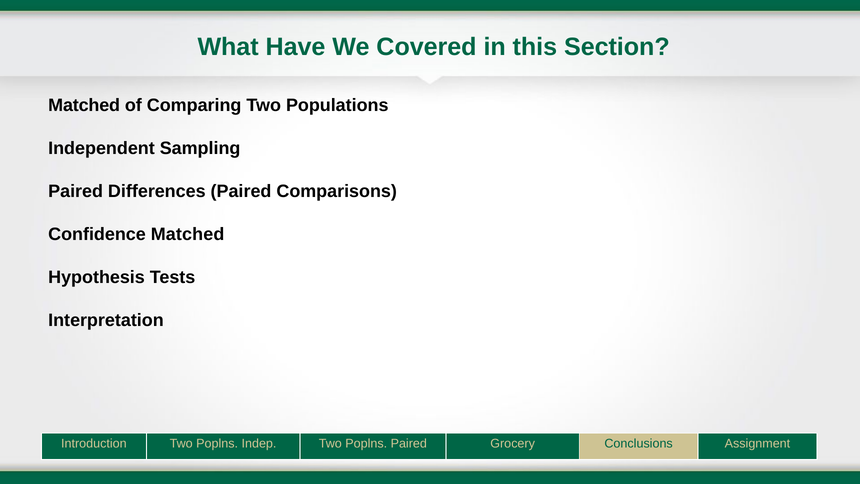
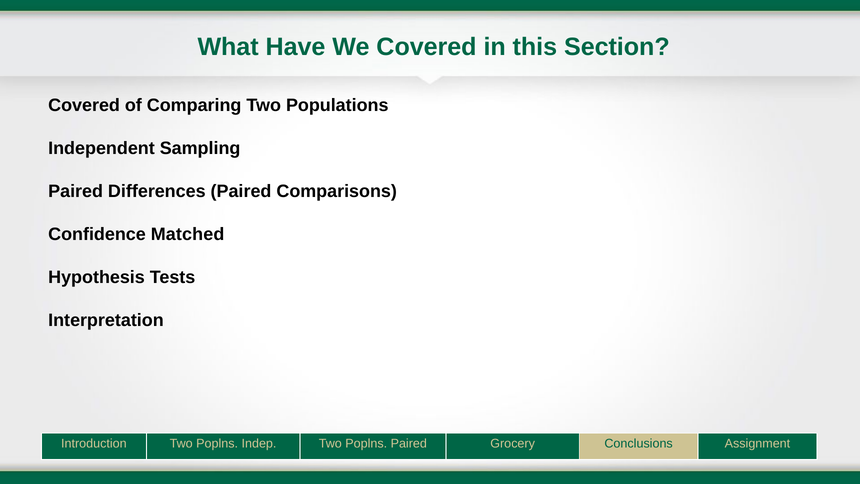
Matched at (84, 105): Matched -> Covered
